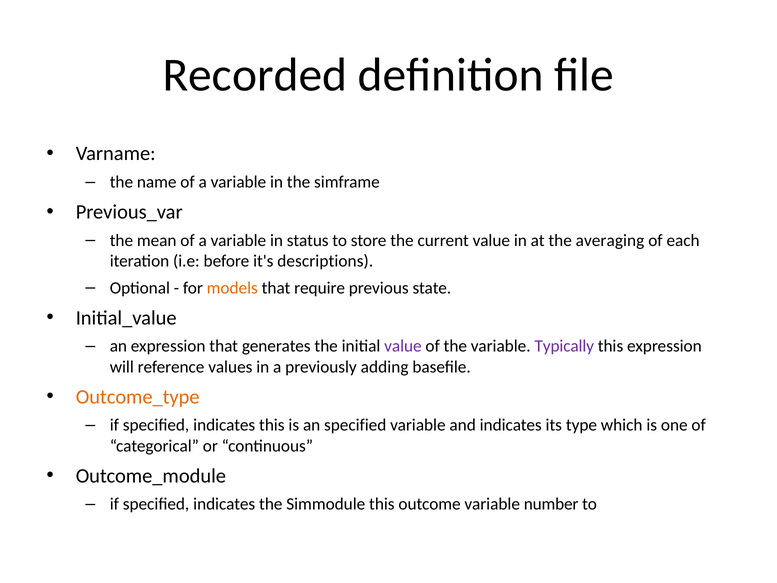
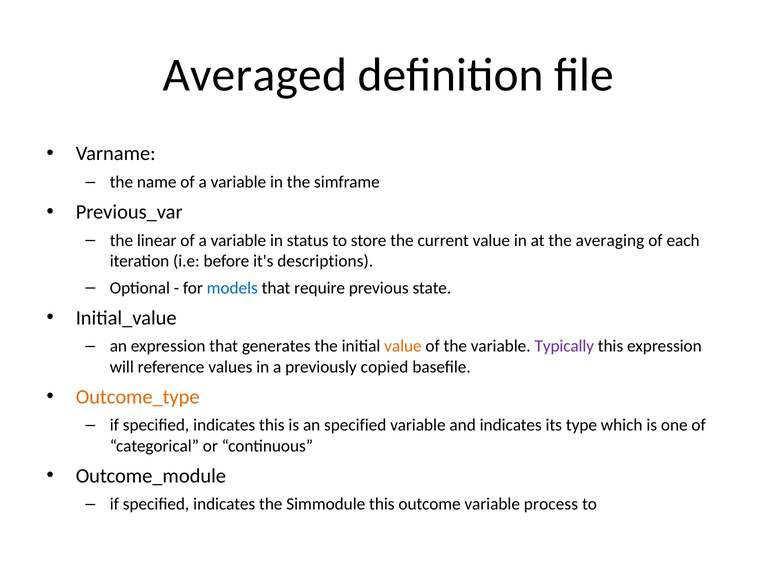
Recorded: Recorded -> Averaged
mean: mean -> linear
models colour: orange -> blue
value at (403, 346) colour: purple -> orange
adding: adding -> copied
number: number -> process
